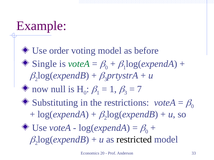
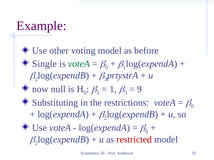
order: order -> other
7: 7 -> 9
restricted colour: black -> red
